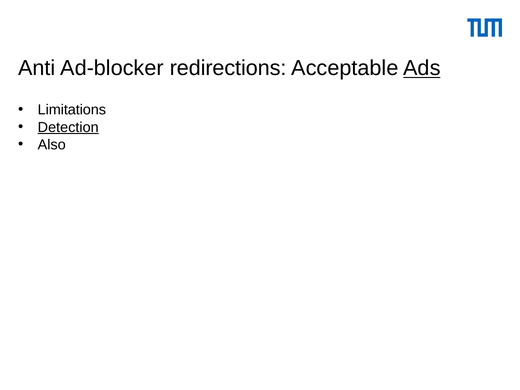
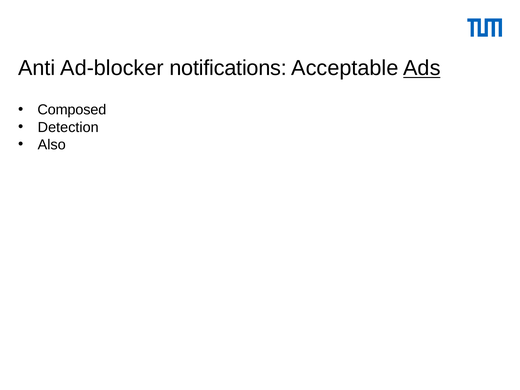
redirections: redirections -> notifications
Limitations: Limitations -> Composed
Detection underline: present -> none
